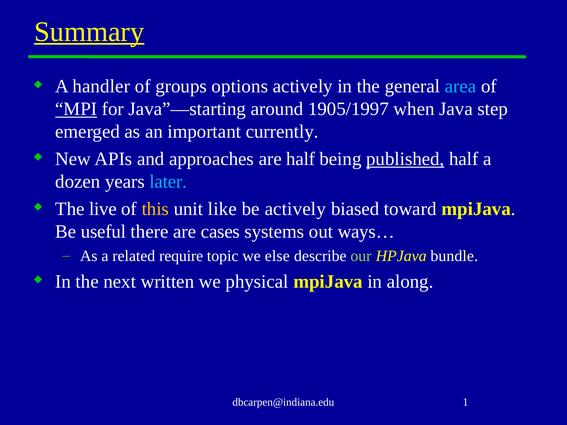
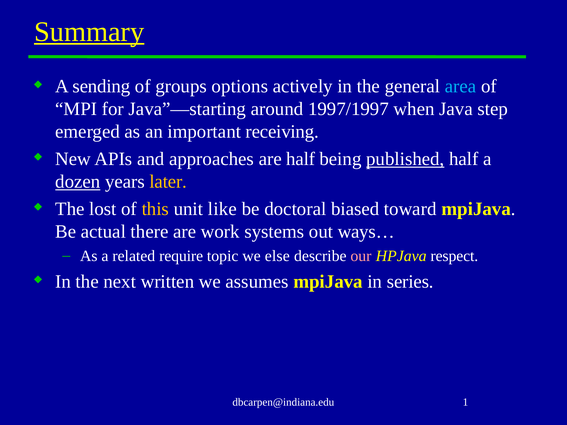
handler: handler -> sending
MPI underline: present -> none
1905/1997: 1905/1997 -> 1997/1997
currently: currently -> receiving
dozen underline: none -> present
later colour: light blue -> yellow
live: live -> lost
be actively: actively -> doctoral
useful: useful -> actual
cases: cases -> work
our colour: light green -> pink
bundle: bundle -> respect
physical: physical -> assumes
along: along -> series
